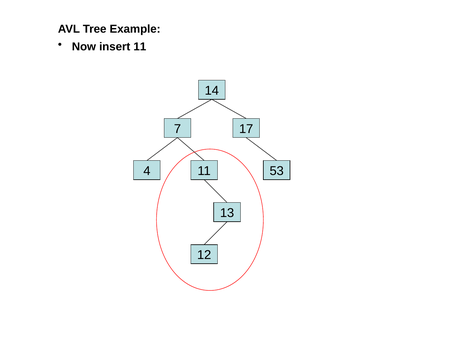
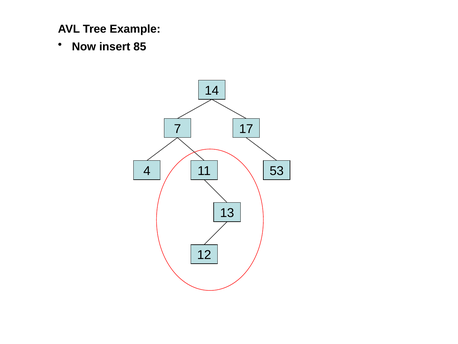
insert 11: 11 -> 85
